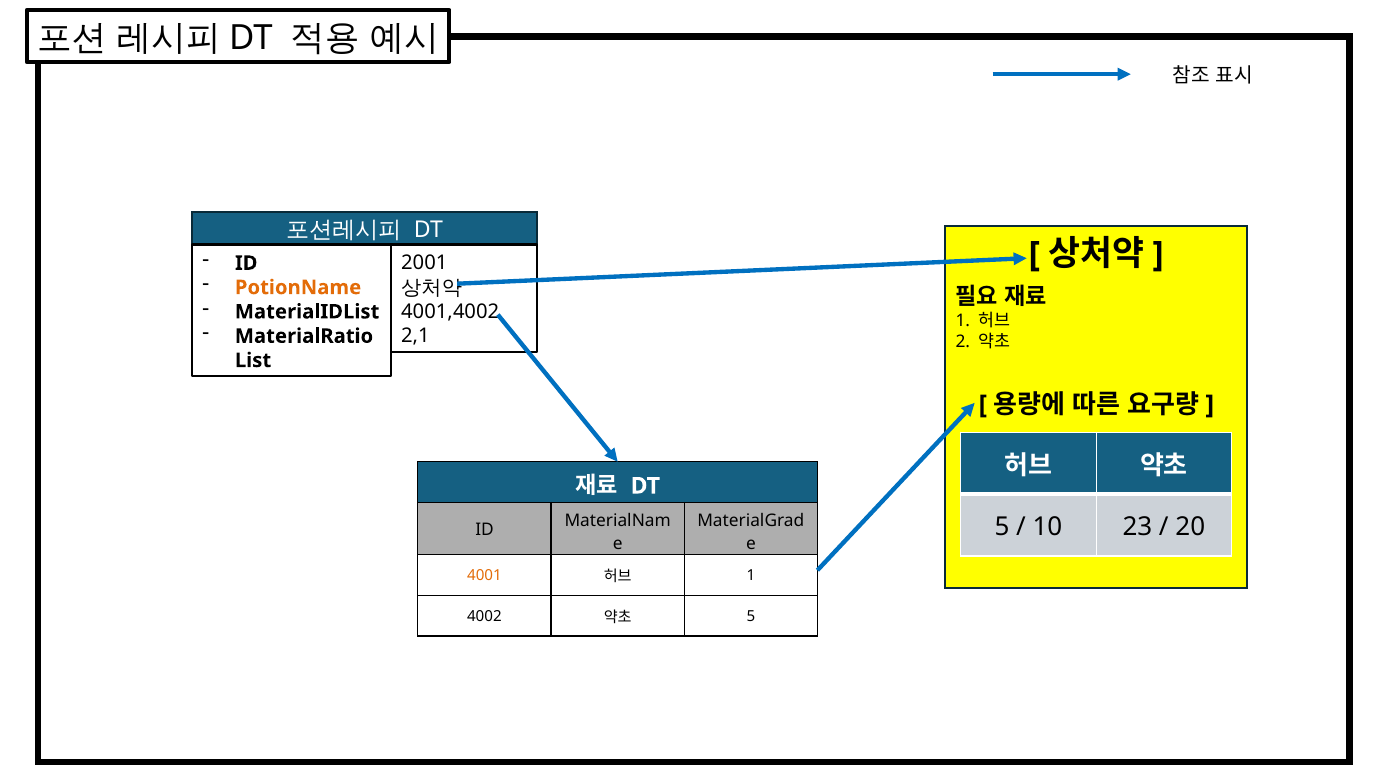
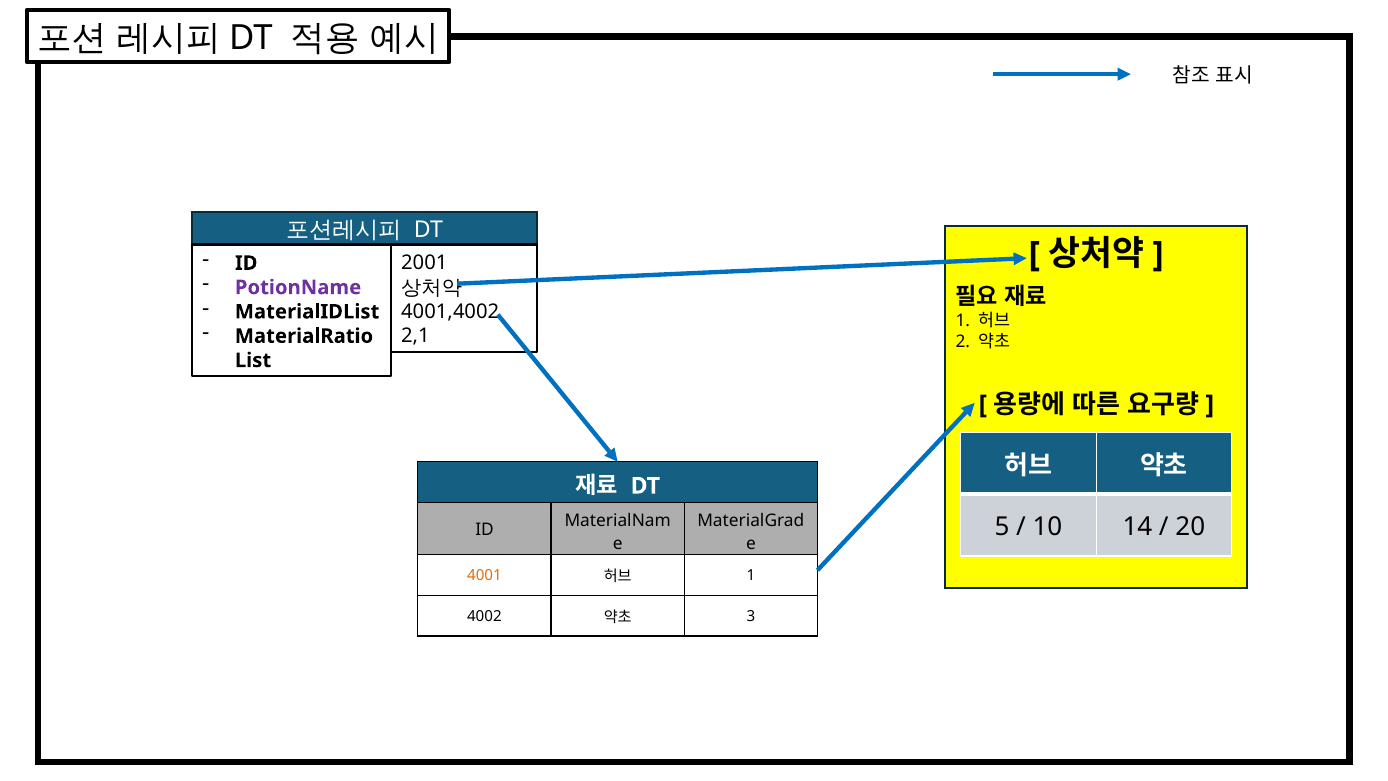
PotionName colour: orange -> purple
23: 23 -> 14
5 at (751, 616): 5 -> 3
